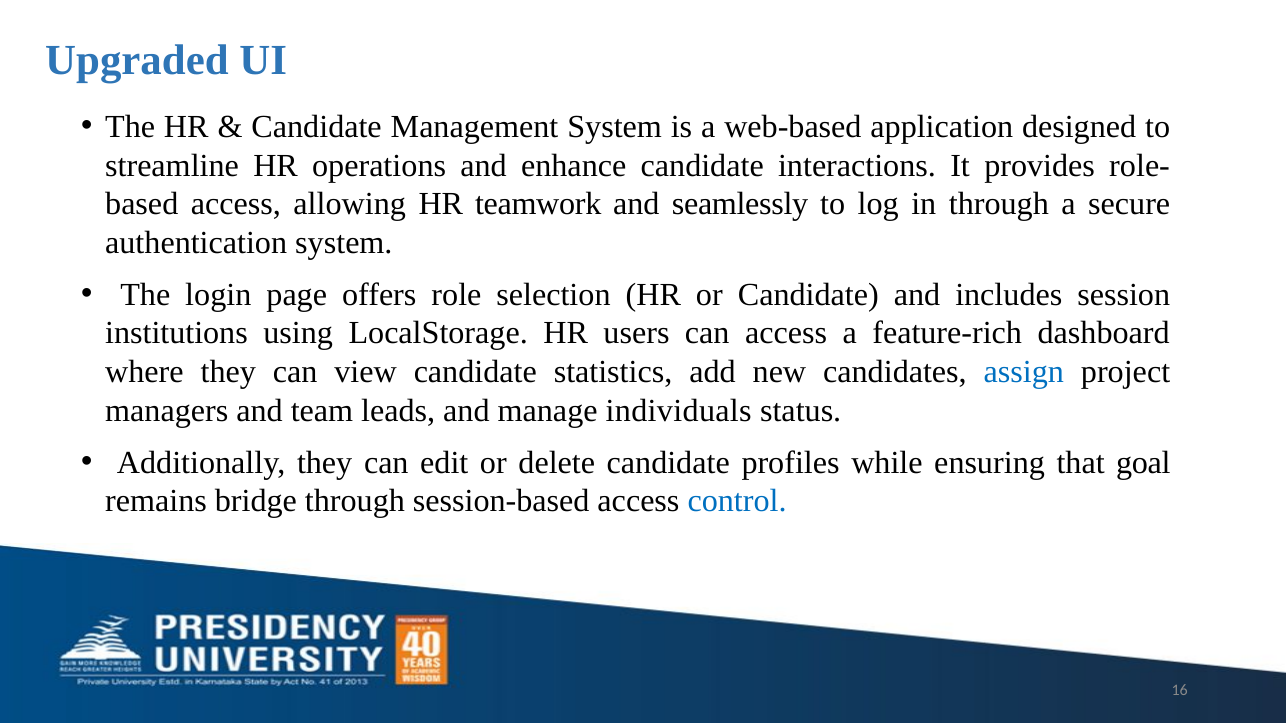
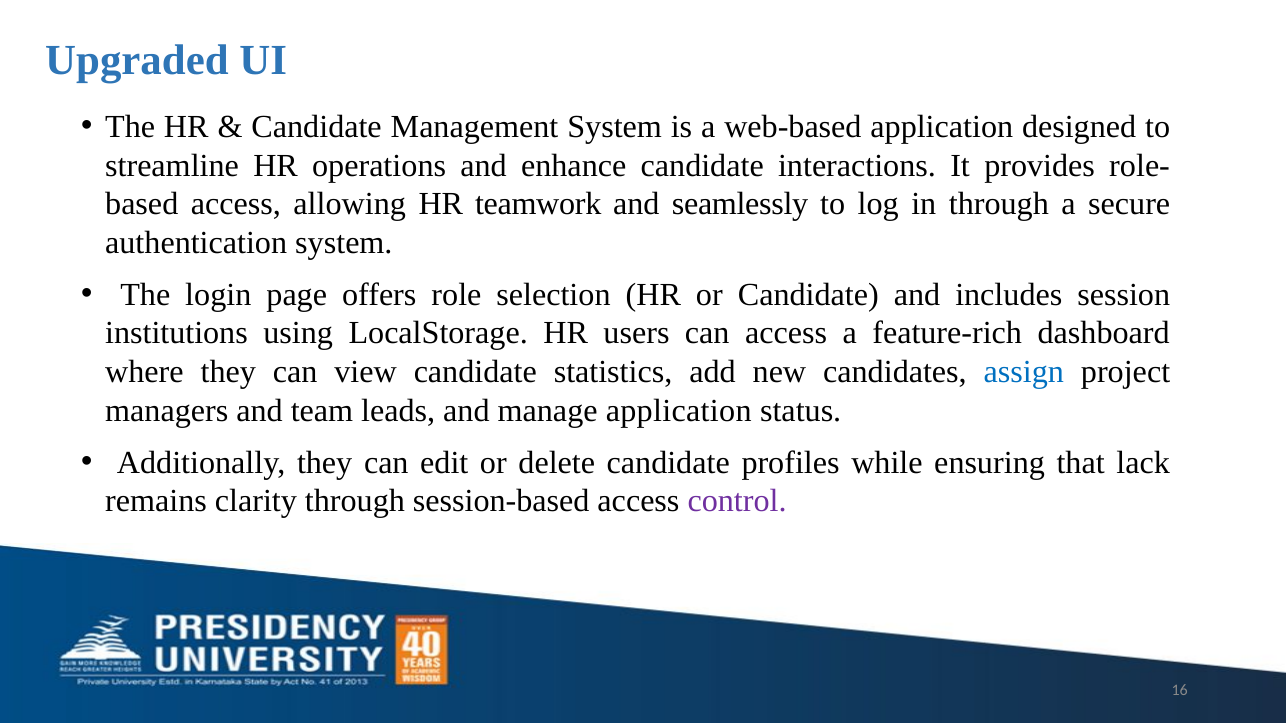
manage individuals: individuals -> application
goal: goal -> lack
bridge: bridge -> clarity
control colour: blue -> purple
